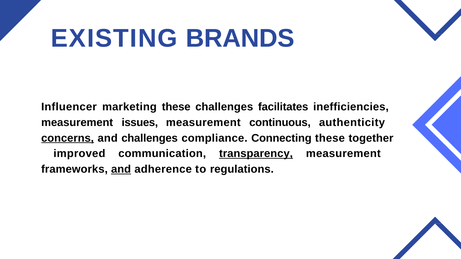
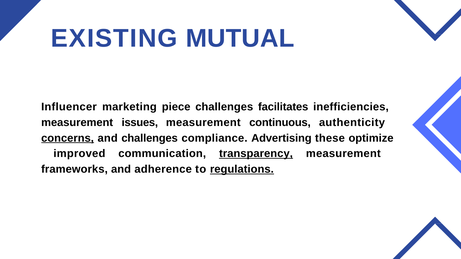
BRANDS: BRANDS -> MUTUAL
marketing these: these -> piece
Connecting: Connecting -> Advertising
together: together -> optimize
and at (121, 169) underline: present -> none
regulations underline: none -> present
